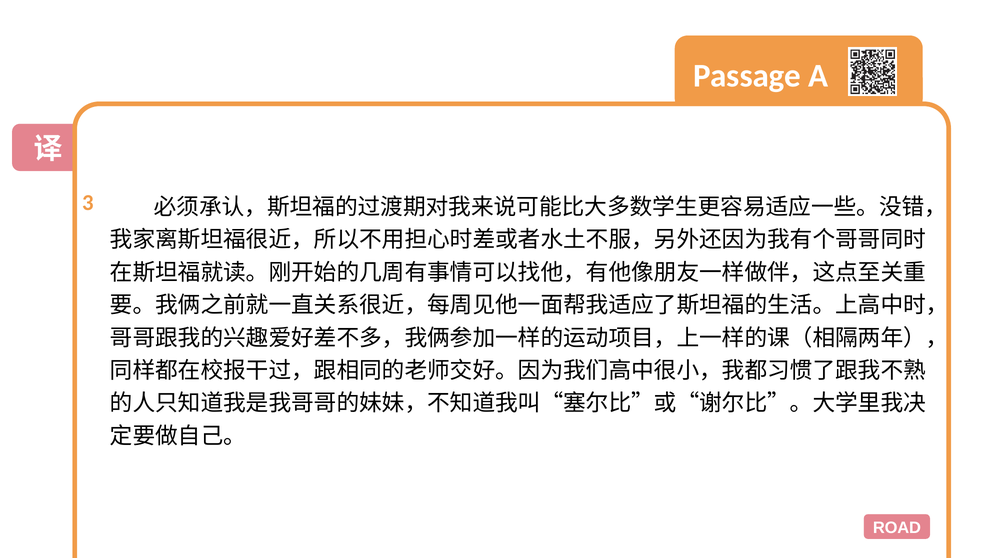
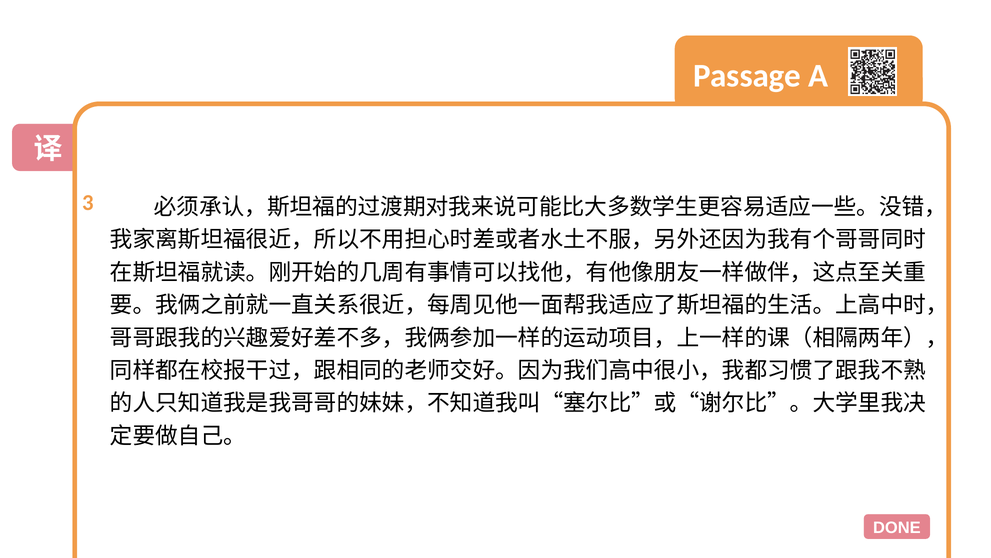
ROAD: ROAD -> DONE
